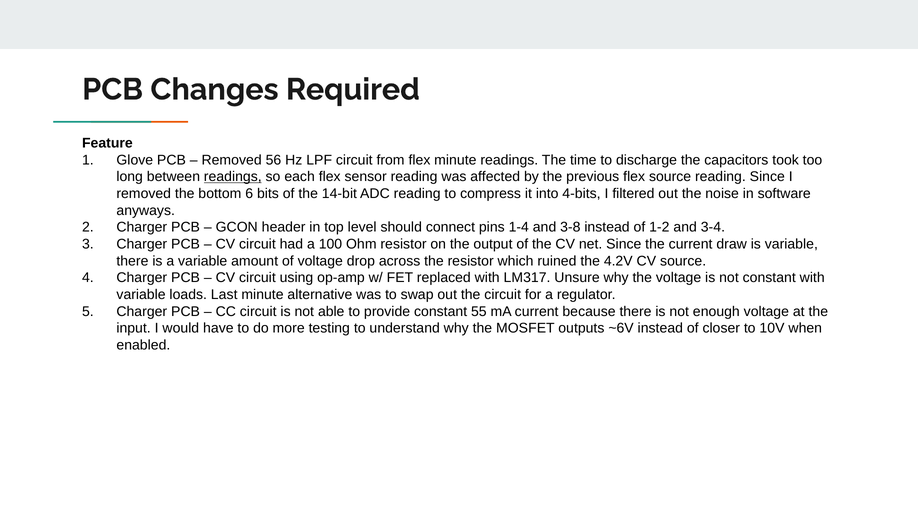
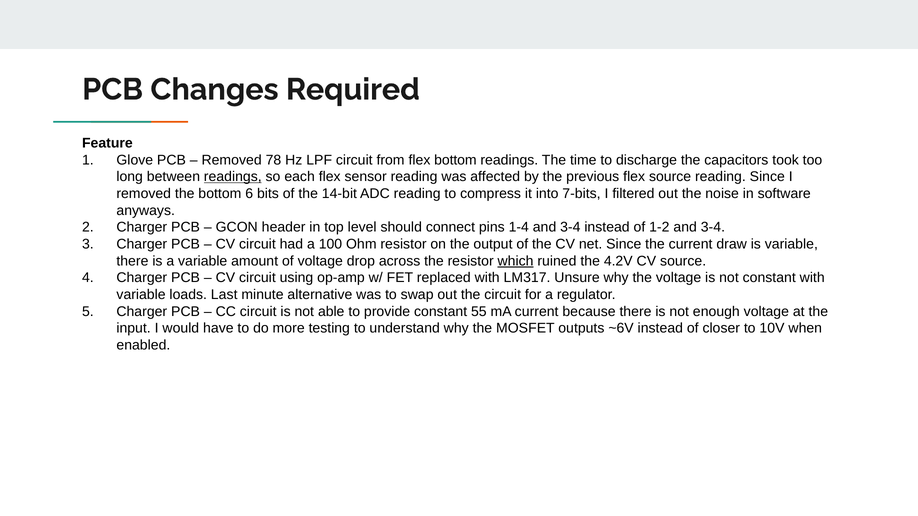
56: 56 -> 78
flex minute: minute -> bottom
4-bits: 4-bits -> 7-bits
1-4 and 3-8: 3-8 -> 3-4
which underline: none -> present
